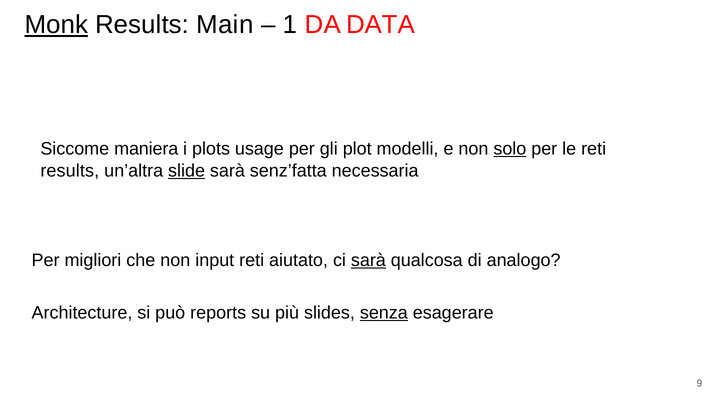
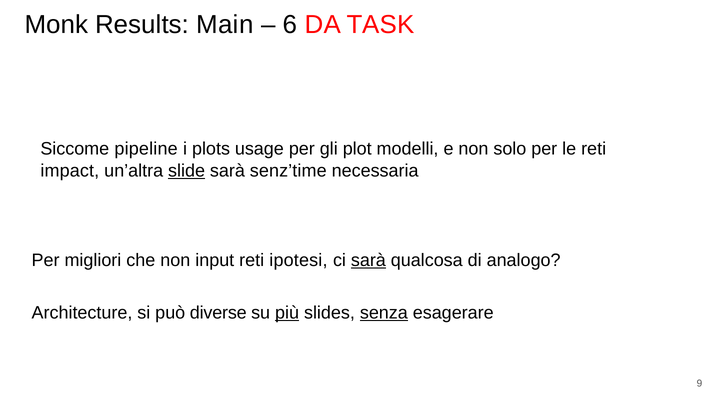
Monk underline: present -> none
1: 1 -> 6
DATA: DATA -> TASK
maniera: maniera -> pipeline
solo underline: present -> none
results at (70, 170): results -> impact
senz’fatta: senz’fatta -> senz’time
aiutato: aiutato -> ipotesi
reports: reports -> diverse
più underline: none -> present
